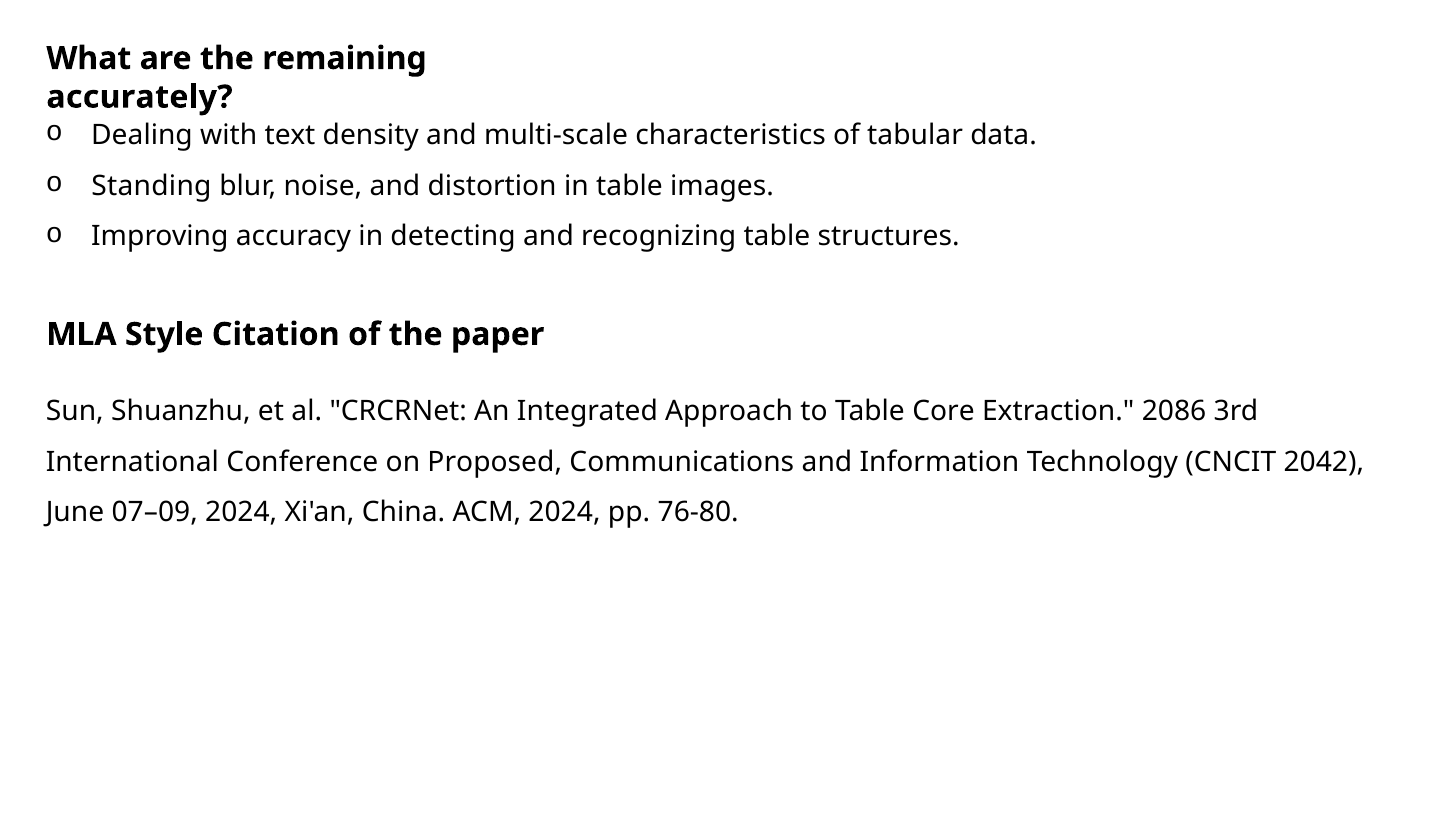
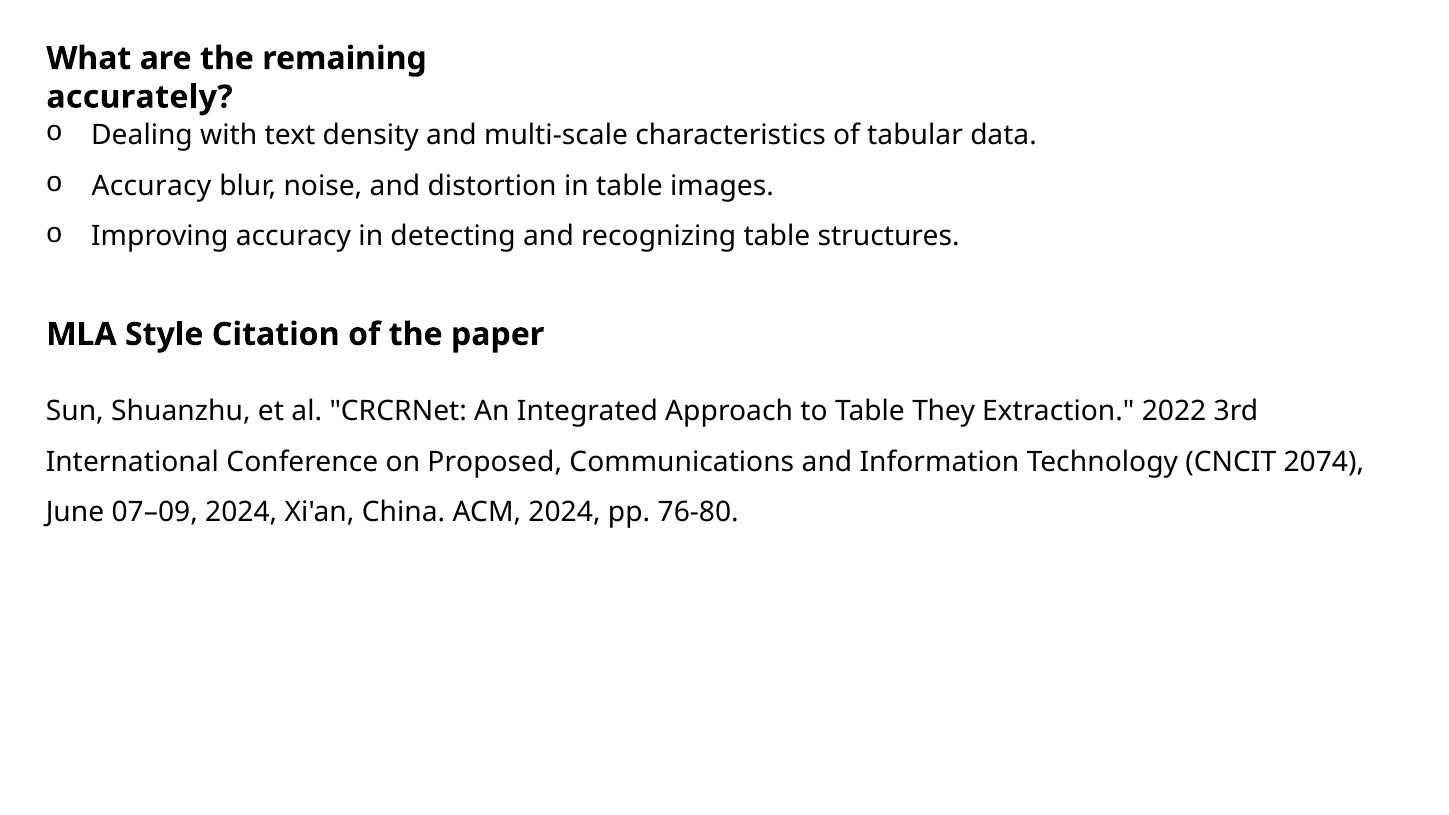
Standing at (151, 186): Standing -> Accuracy
Core: Core -> They
2086: 2086 -> 2022
2042: 2042 -> 2074
